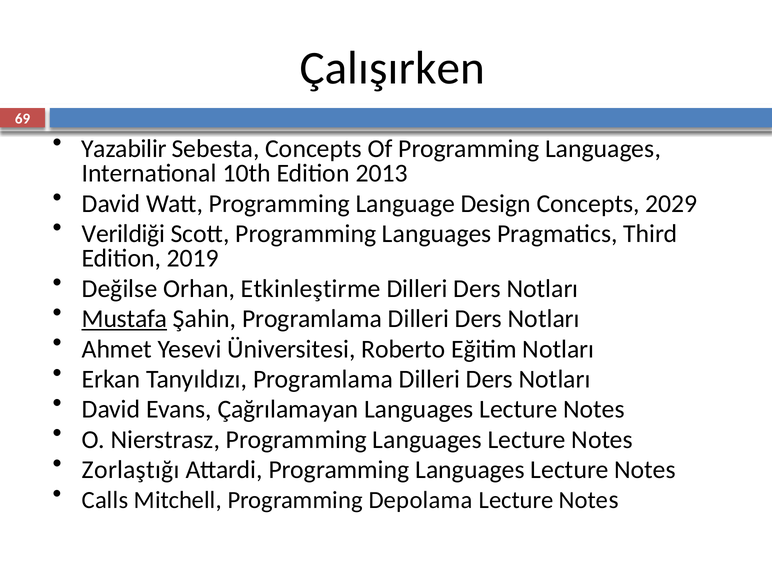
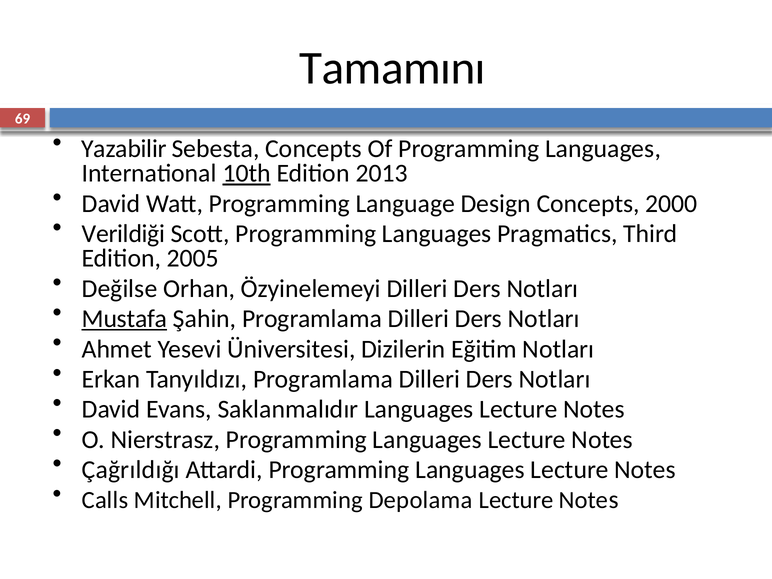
Çalışırken: Çalışırken -> Tamamını
10th underline: none -> present
2029: 2029 -> 2000
2019: 2019 -> 2005
Etkinleştirme: Etkinleştirme -> Özyinelemeyi
Roberto: Roberto -> Dizilerin
Çağrılamayan: Çağrılamayan -> Saklanmalıdır
Zorlaştığı: Zorlaştığı -> Çağrıldığı
